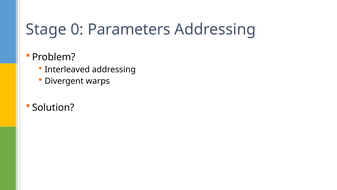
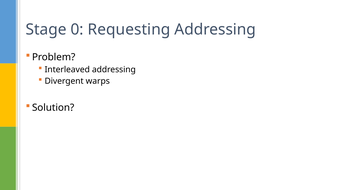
Parameters: Parameters -> Requesting
